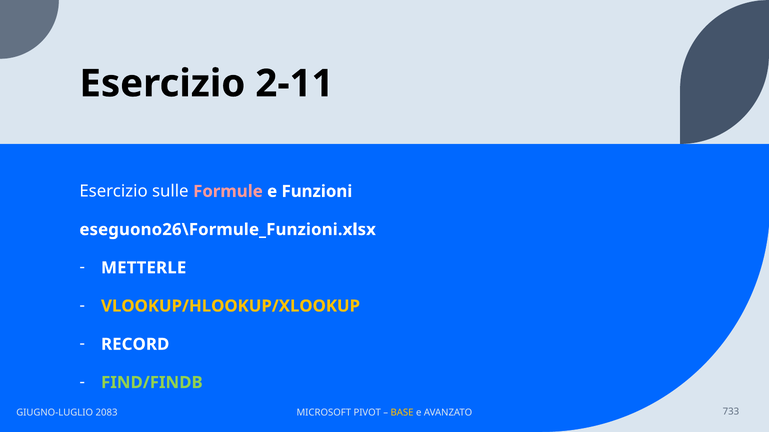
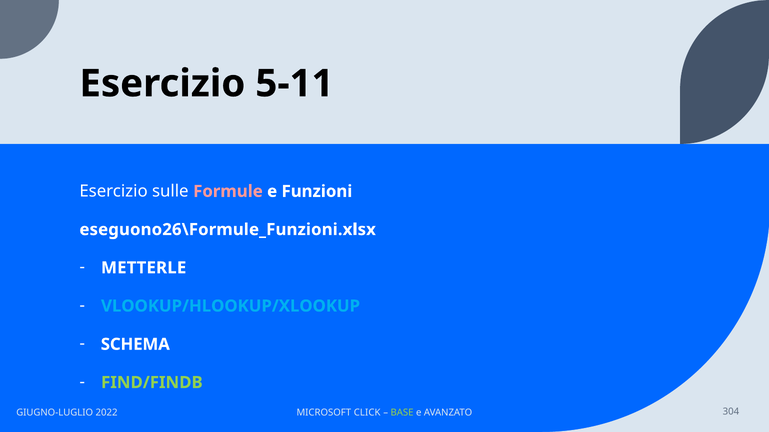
2-11: 2-11 -> 5-11
VLOOKUP/HLOOKUP/XLOOKUP colour: yellow -> light blue
RECORD: RECORD -> SCHEMA
2083: 2083 -> 2022
PIVOT: PIVOT -> CLICK
BASE colour: yellow -> light green
733: 733 -> 304
